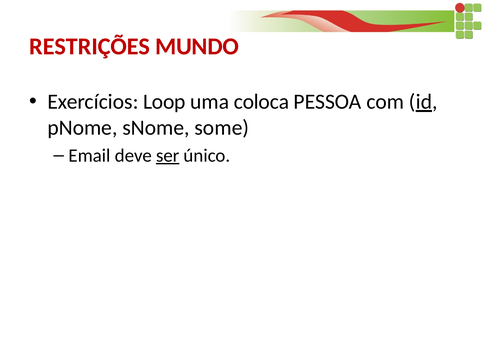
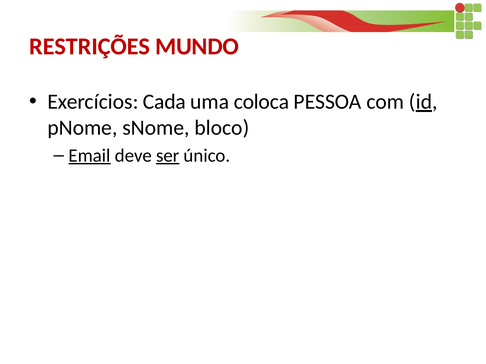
Loop: Loop -> Cada
some: some -> bloco
Email underline: none -> present
